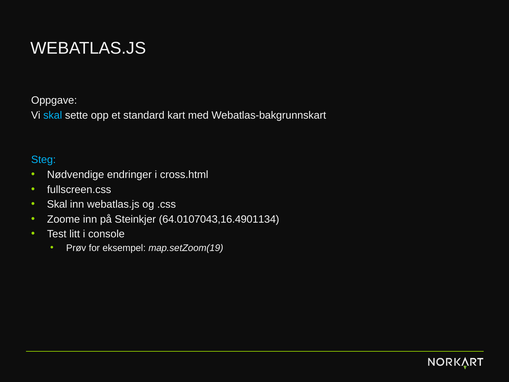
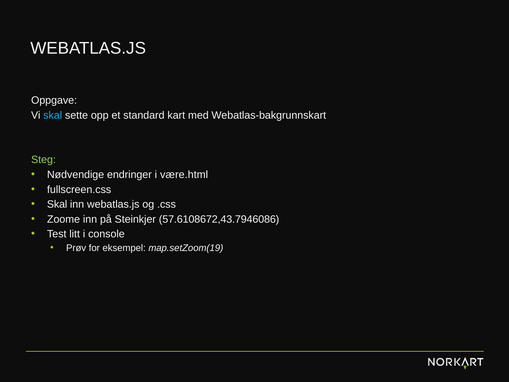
Steg colour: light blue -> light green
cross.html: cross.html -> være.html
64.0107043,16.4901134: 64.0107043,16.4901134 -> 57.6108672,43.7946086
